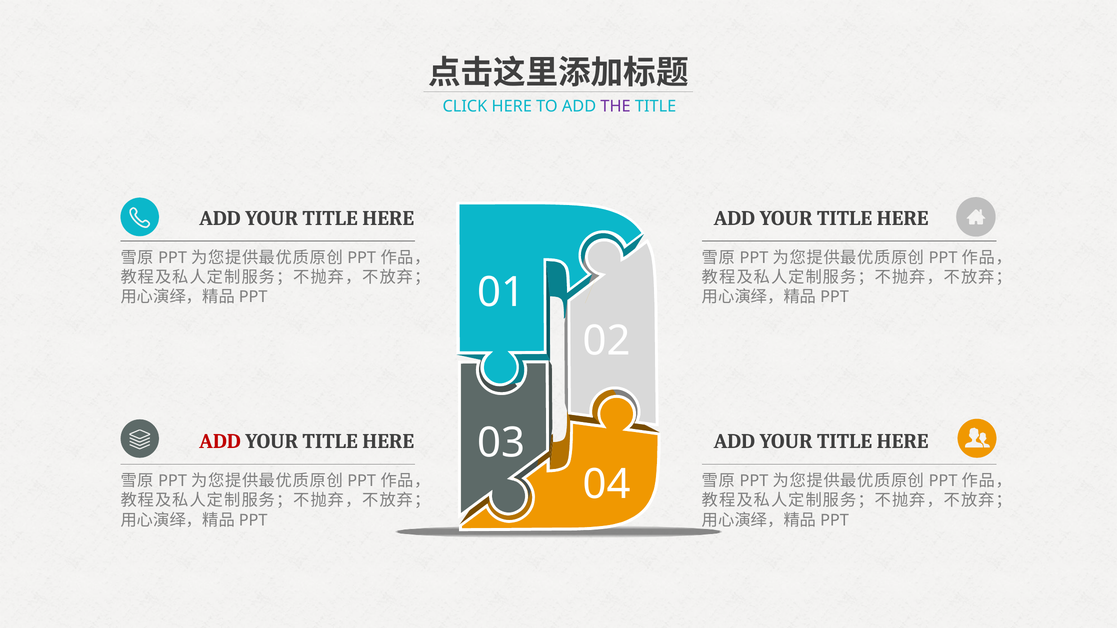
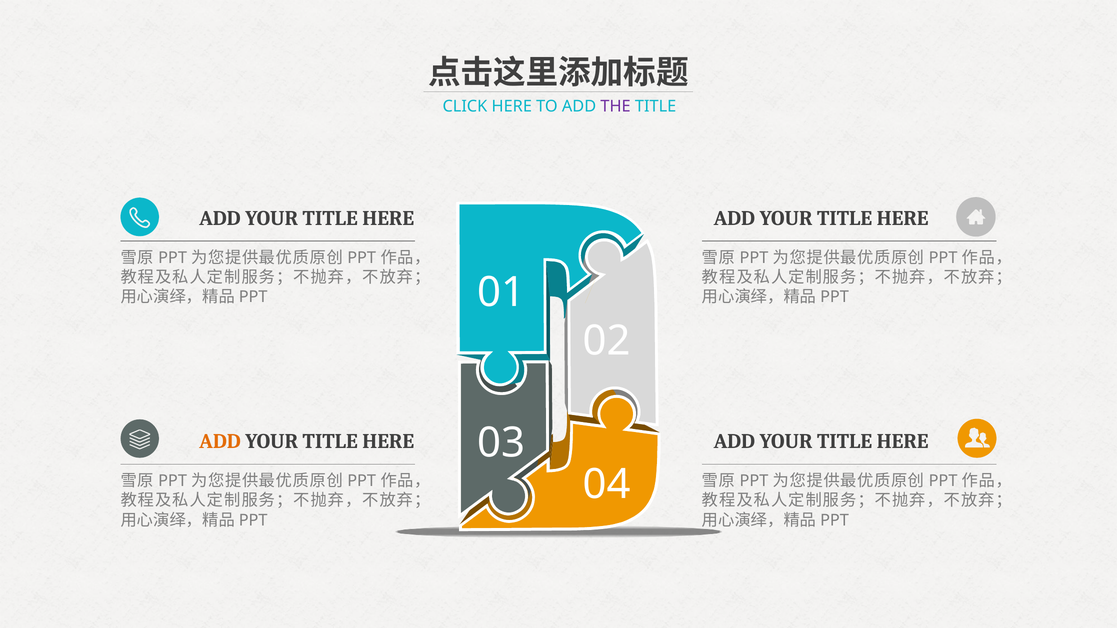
ADD at (220, 442) colour: red -> orange
